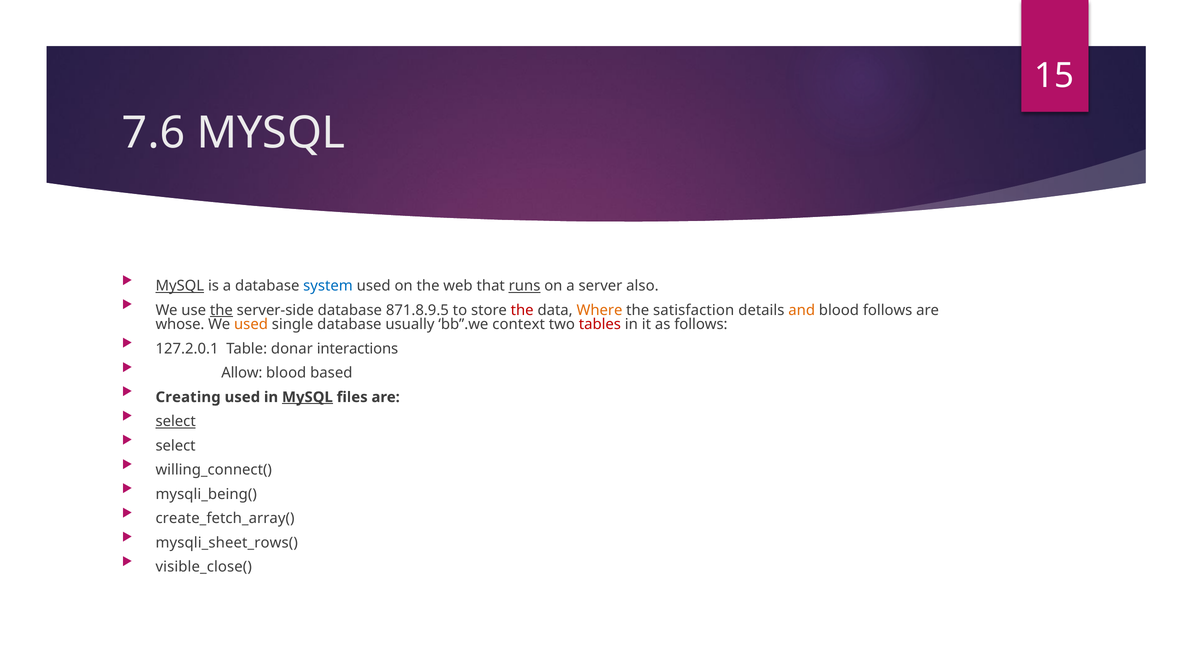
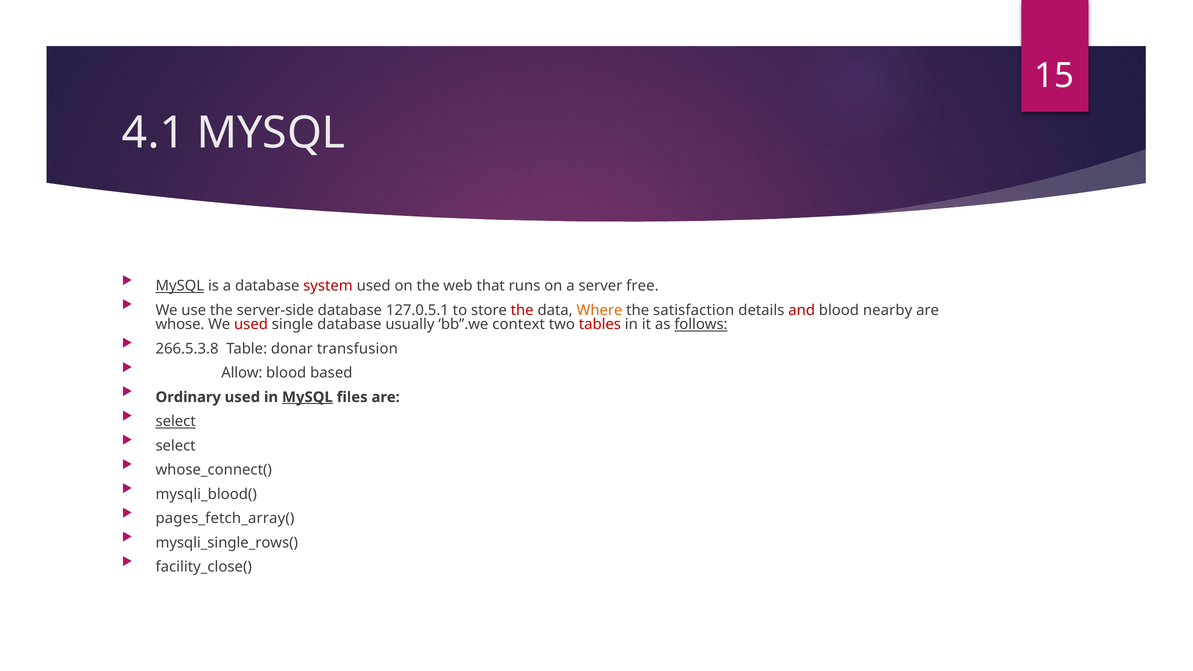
7.6: 7.6 -> 4.1
system colour: blue -> red
runs underline: present -> none
also: also -> free
the at (221, 310) underline: present -> none
871.8.9.5: 871.8.9.5 -> 127.0.5.1
and colour: orange -> red
blood follows: follows -> nearby
used at (251, 325) colour: orange -> red
follows at (701, 325) underline: none -> present
127.2.0.1: 127.2.0.1 -> 266.5.3.8
interactions: interactions -> transfusion
Creating: Creating -> Ordinary
willing_connect(: willing_connect( -> whose_connect(
mysqli_being(: mysqli_being( -> mysqli_blood(
create_fetch_array(: create_fetch_array( -> pages_fetch_array(
mysqli_sheet_rows(: mysqli_sheet_rows( -> mysqli_single_rows(
visible_close(: visible_close( -> facility_close(
